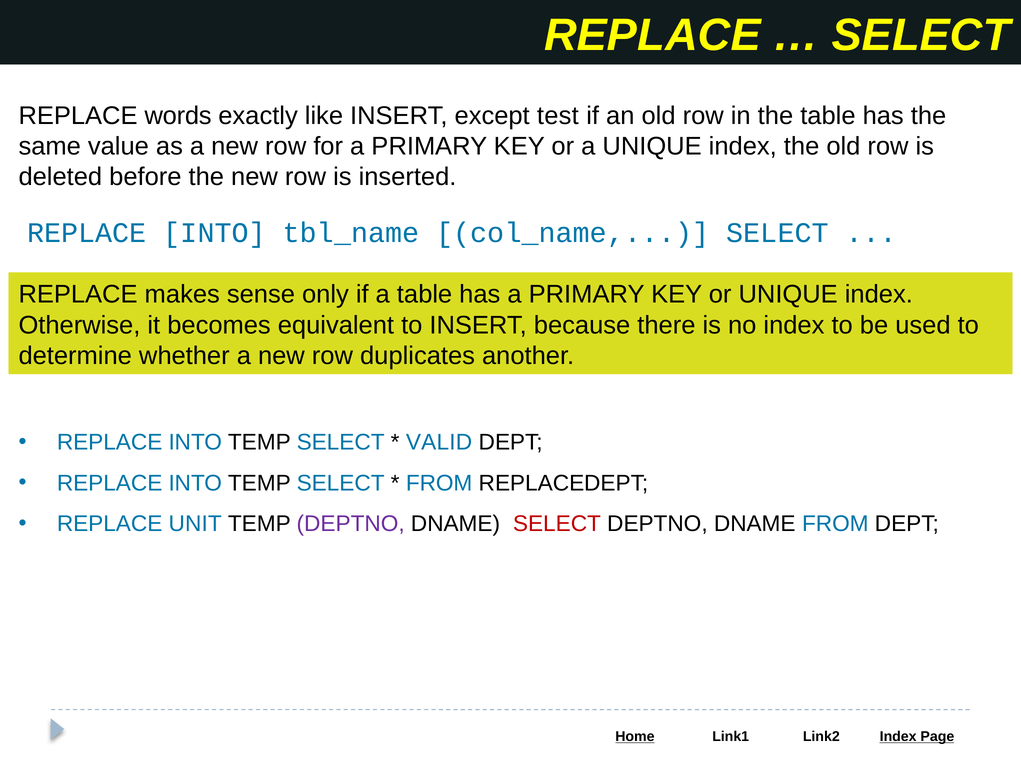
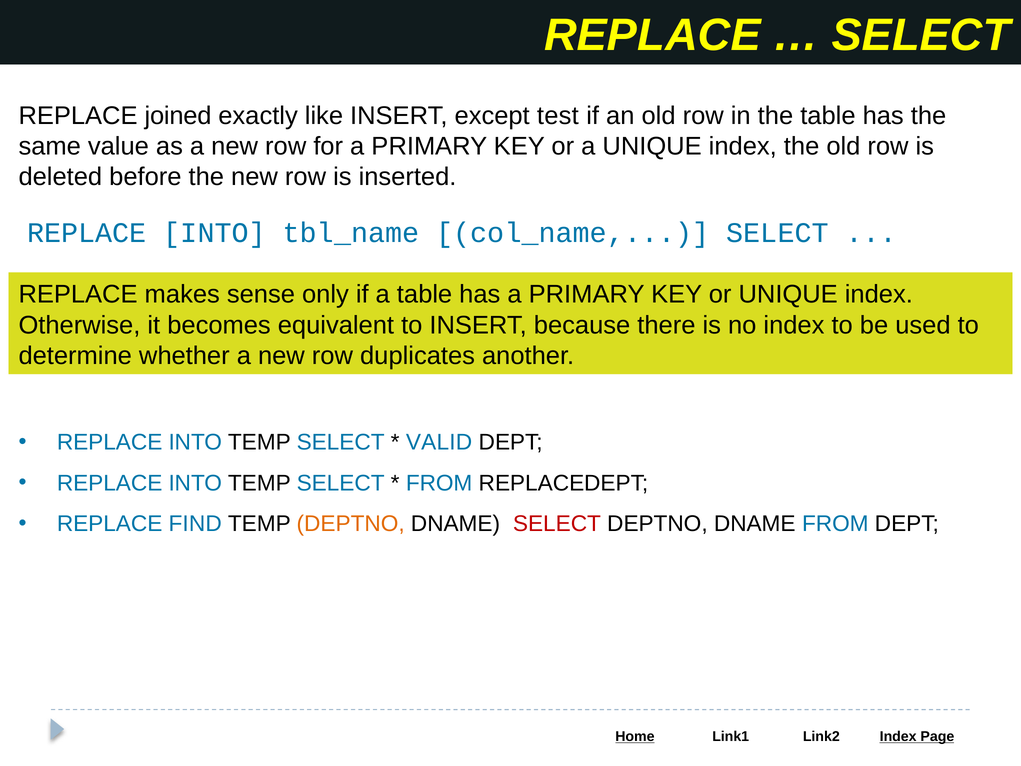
words: words -> joined
UNIT: UNIT -> FIND
DEPTNO at (351, 524) colour: purple -> orange
